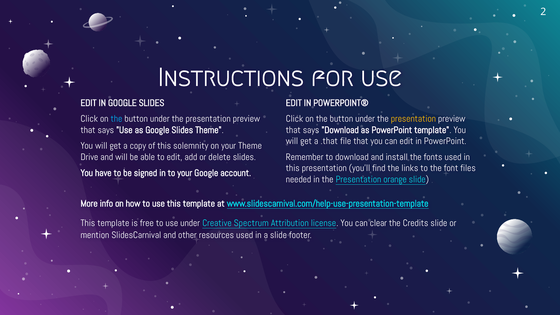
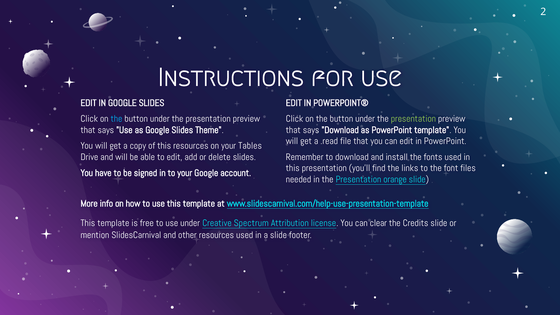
presentation at (413, 119) colour: yellow -> light green
.that: .that -> .read
this solemnity: solemnity -> resources
your Theme: Theme -> Tables
